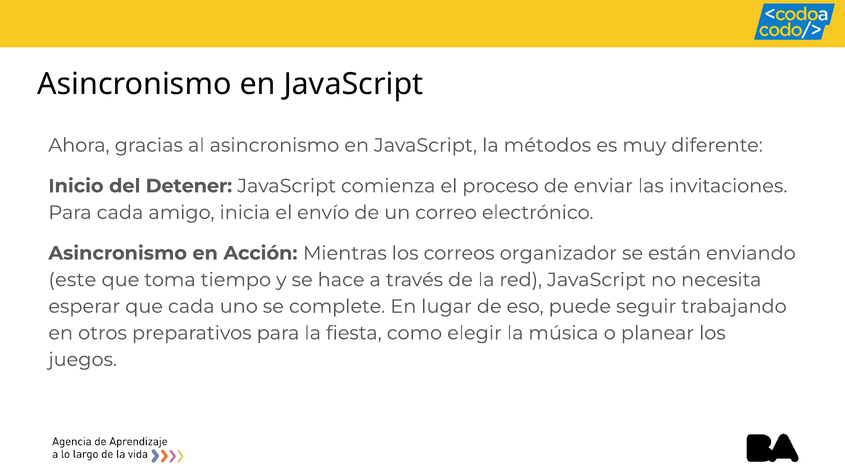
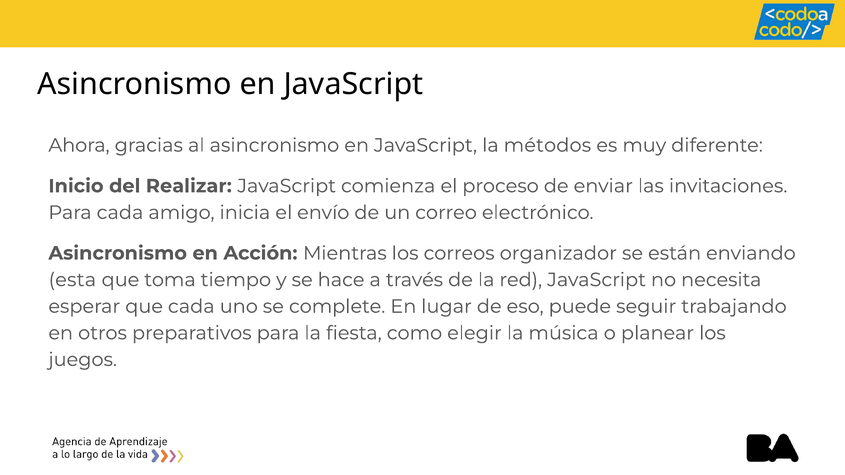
Detener: Detener -> Realizar
este: este -> esta
